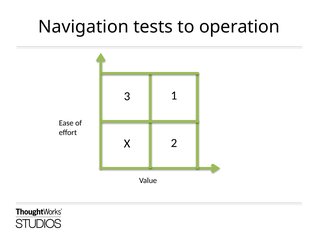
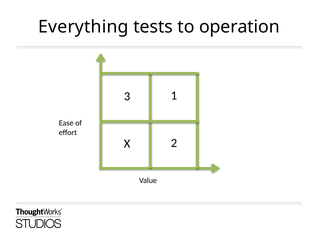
Navigation: Navigation -> Everything
